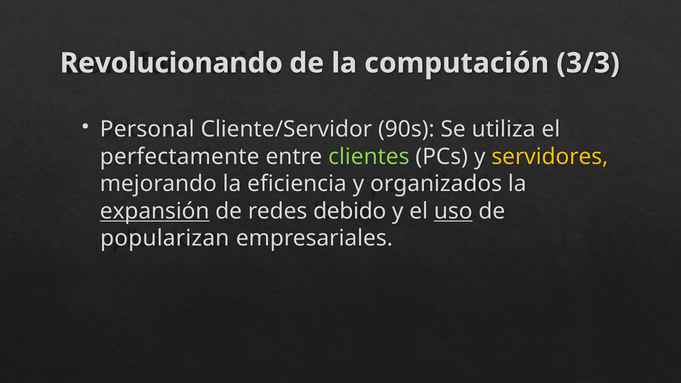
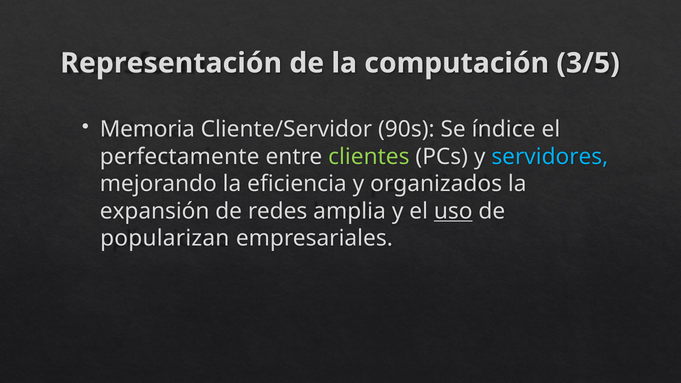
Revolucionando: Revolucionando -> Representación
3/3: 3/3 -> 3/5
Personal: Personal -> Memoria
utiliza: utiliza -> índice
servidores colour: yellow -> light blue
expansión underline: present -> none
debido: debido -> amplia
